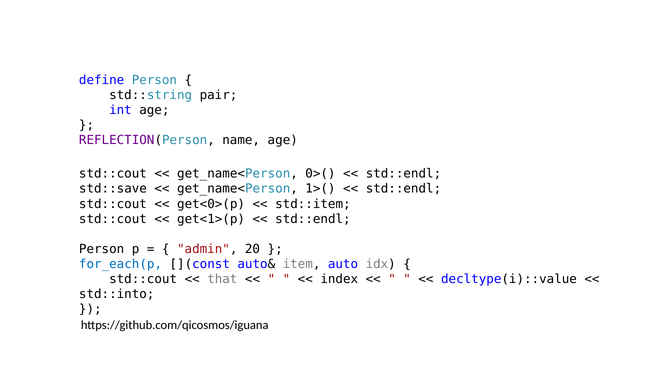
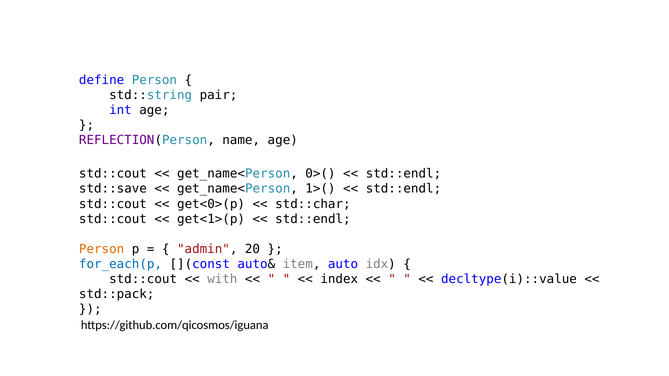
std::item: std::item -> std::char
Person at (102, 249) colour: black -> orange
that: that -> with
std::into: std::into -> std::pack
